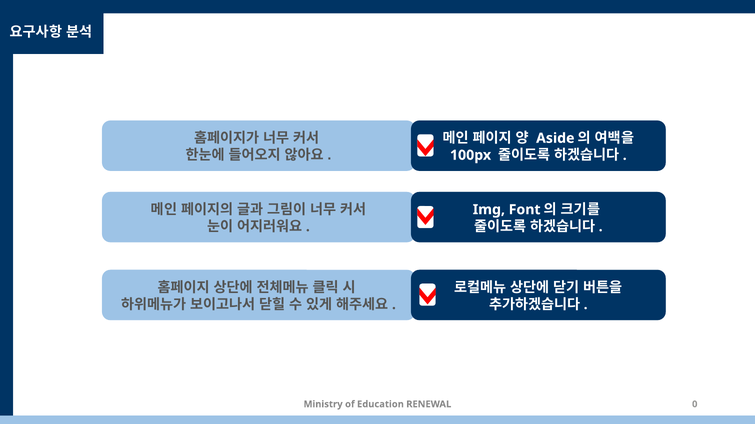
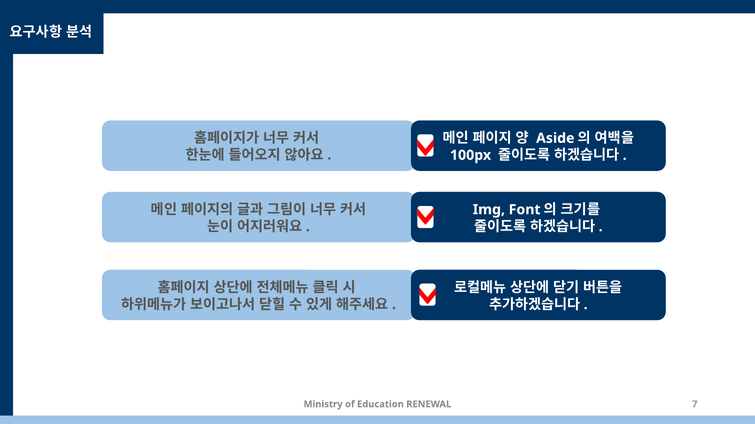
0: 0 -> 7
